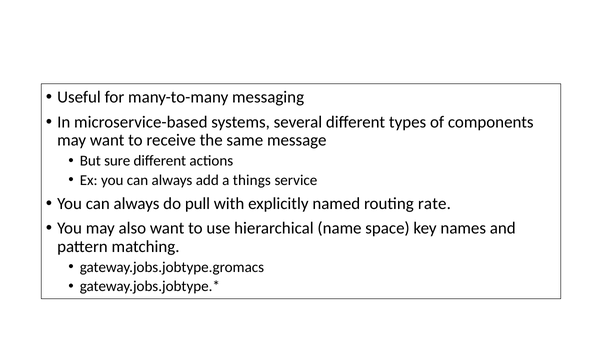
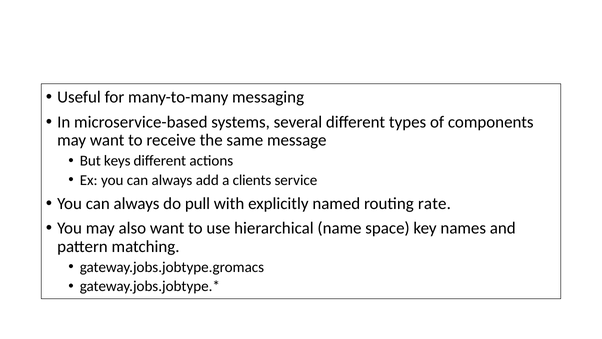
sure: sure -> keys
things: things -> clients
